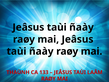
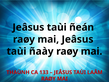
ñaày at (81, 27): ñaày -> ñeán
